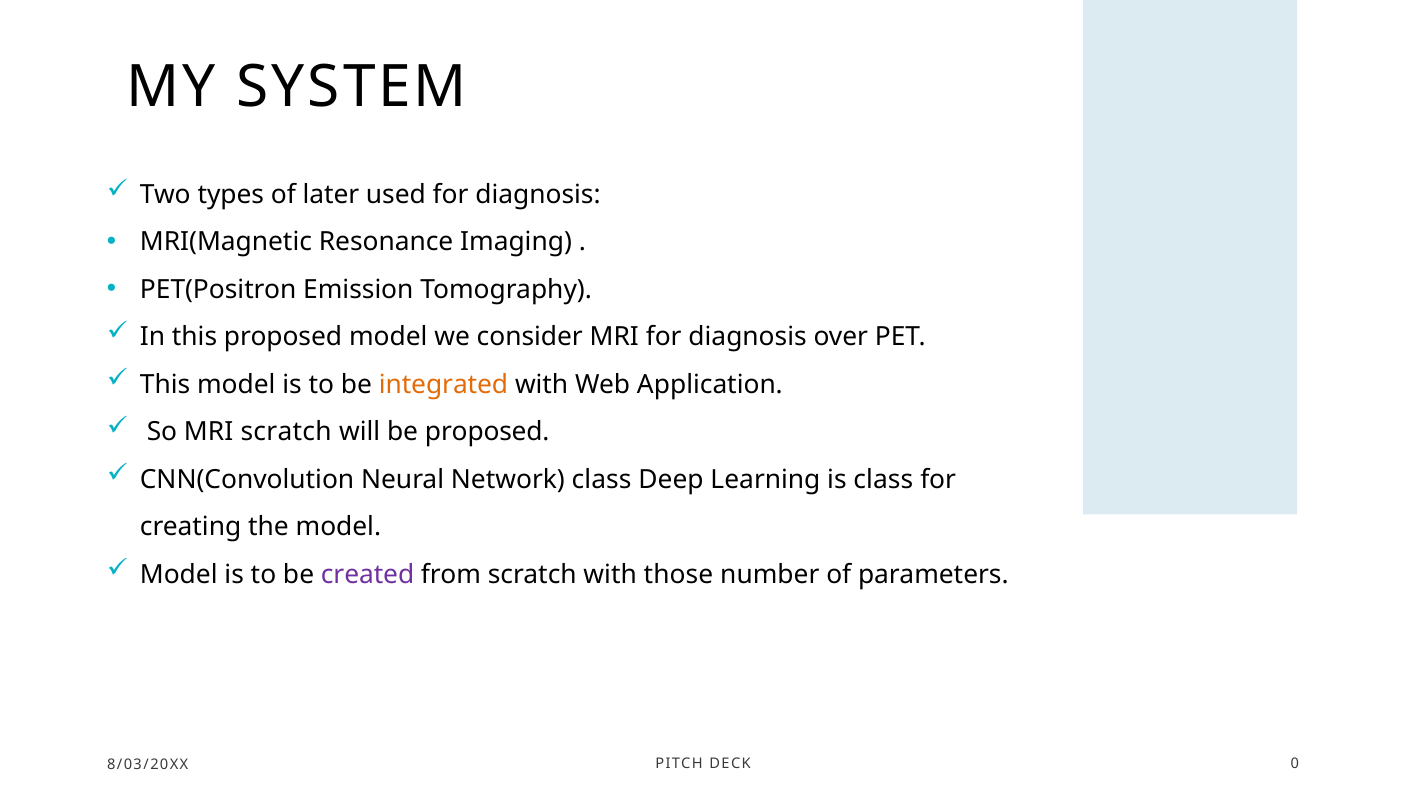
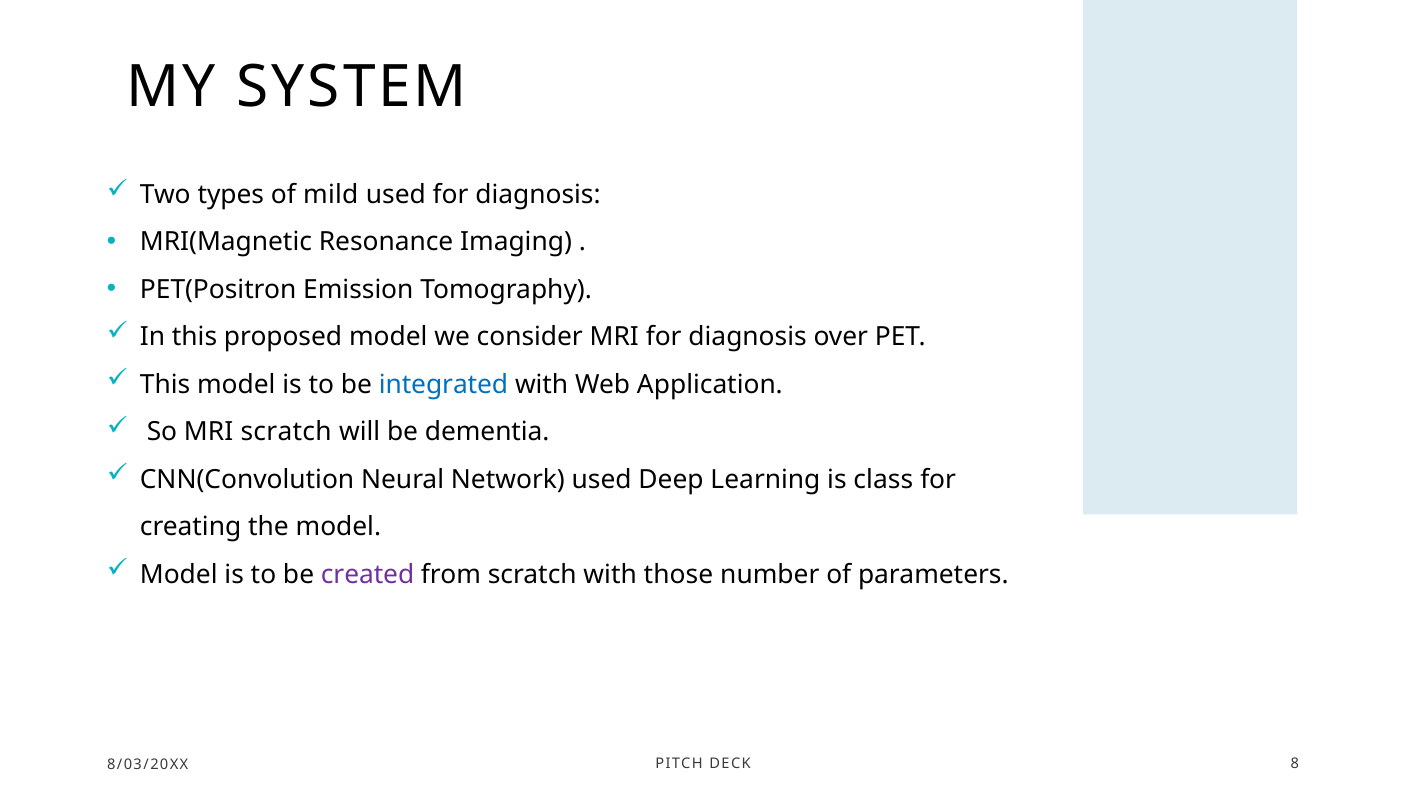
later: later -> mild
integrated colour: orange -> blue
be proposed: proposed -> dementia
Network class: class -> used
0: 0 -> 8
